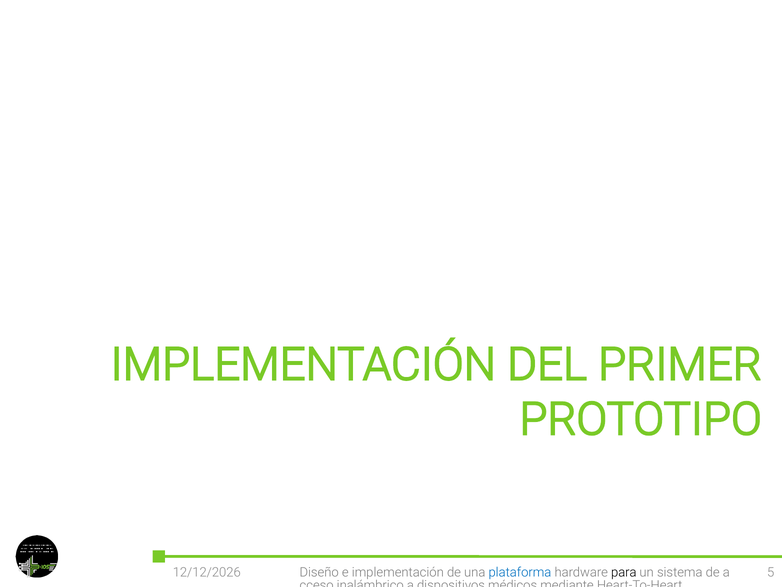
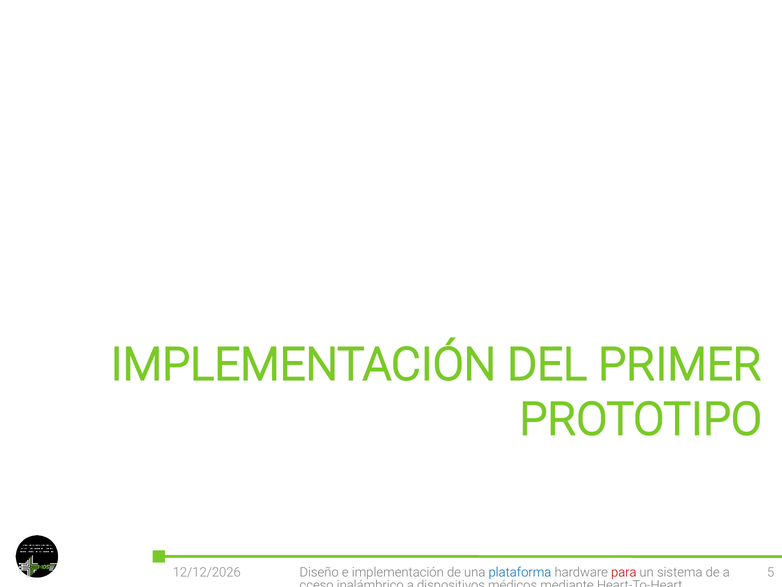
para colour: black -> red
